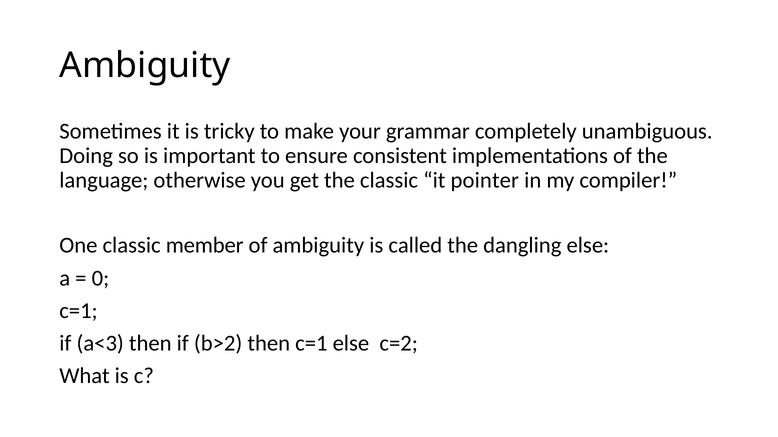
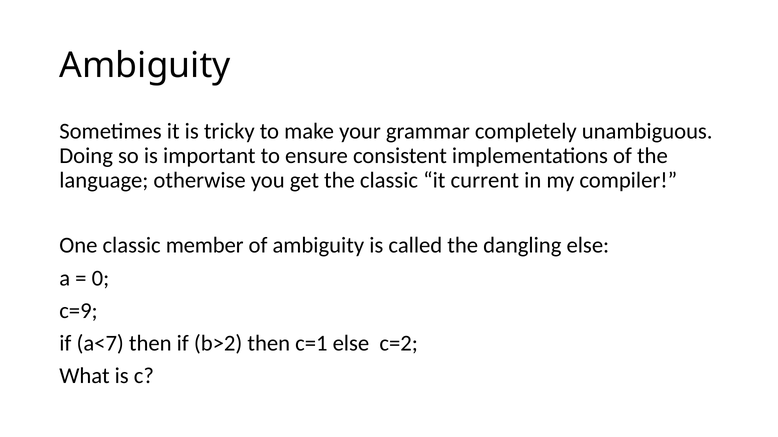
pointer: pointer -> current
c=1 at (78, 311): c=1 -> c=9
a<3: a<3 -> a<7
